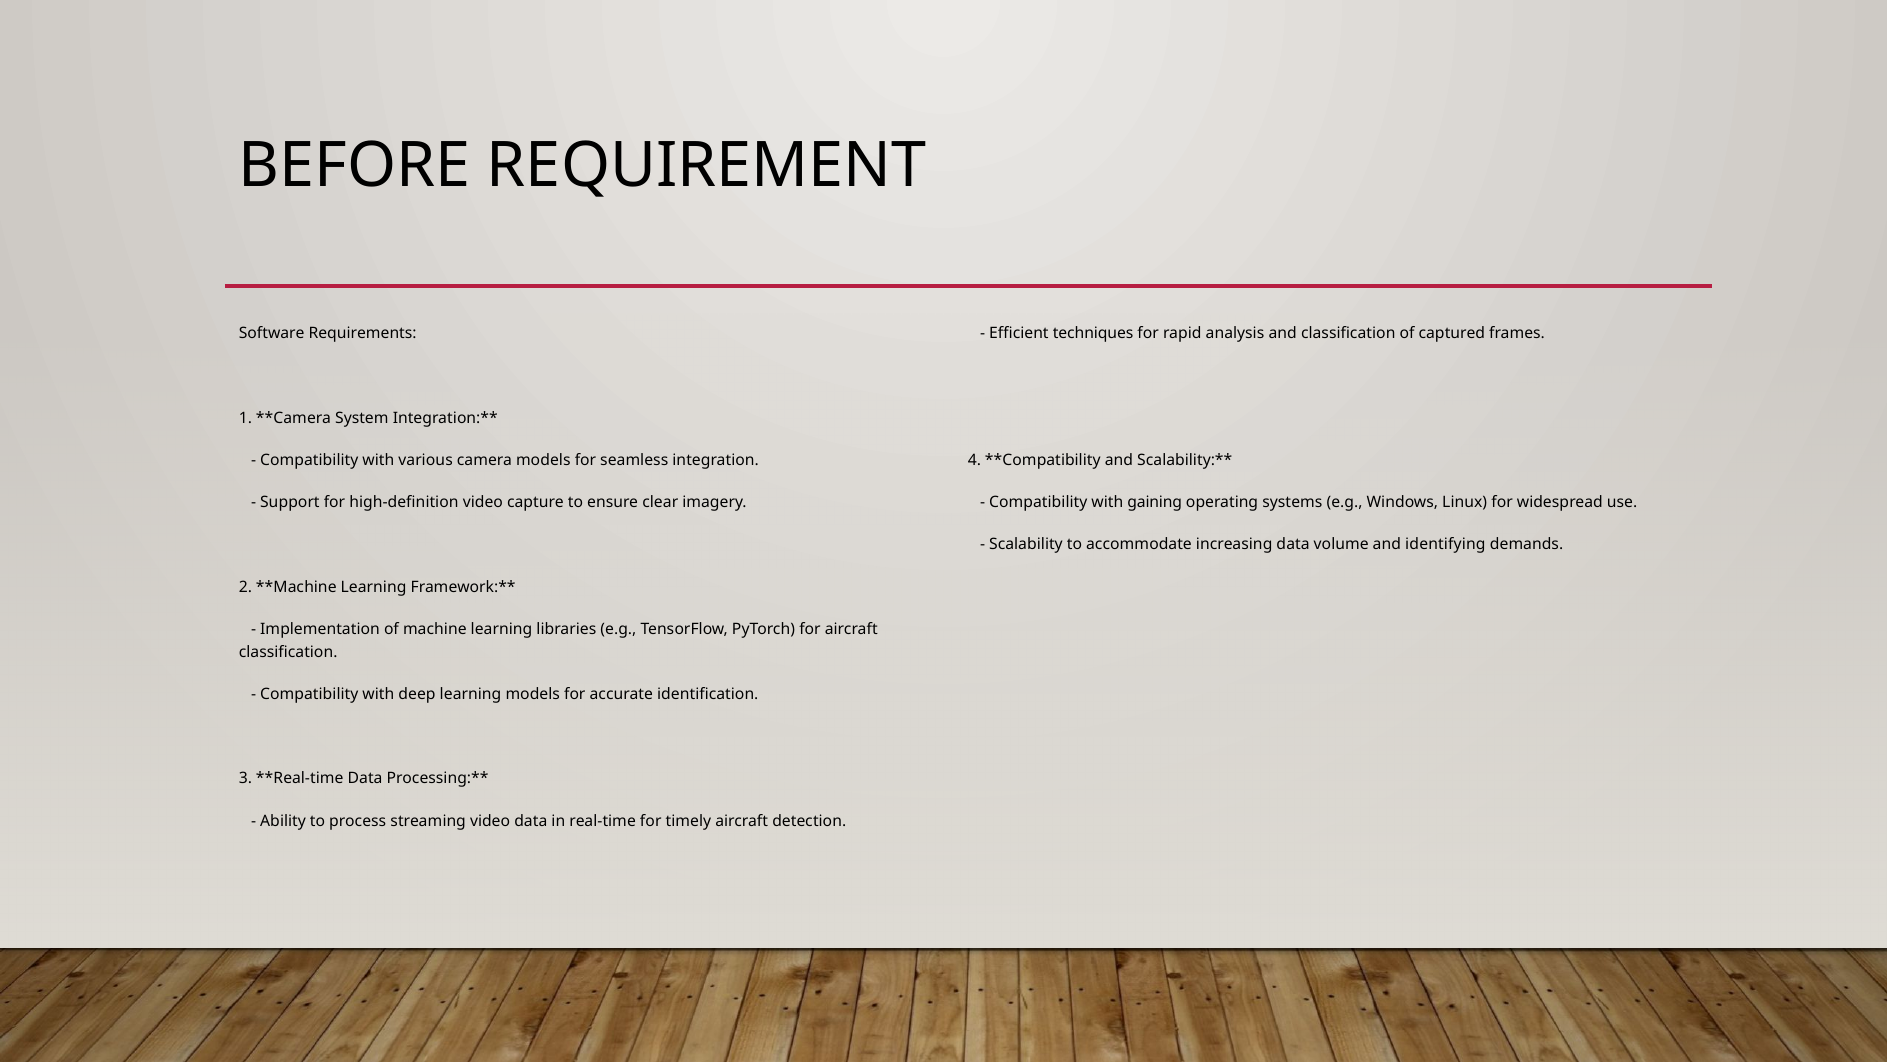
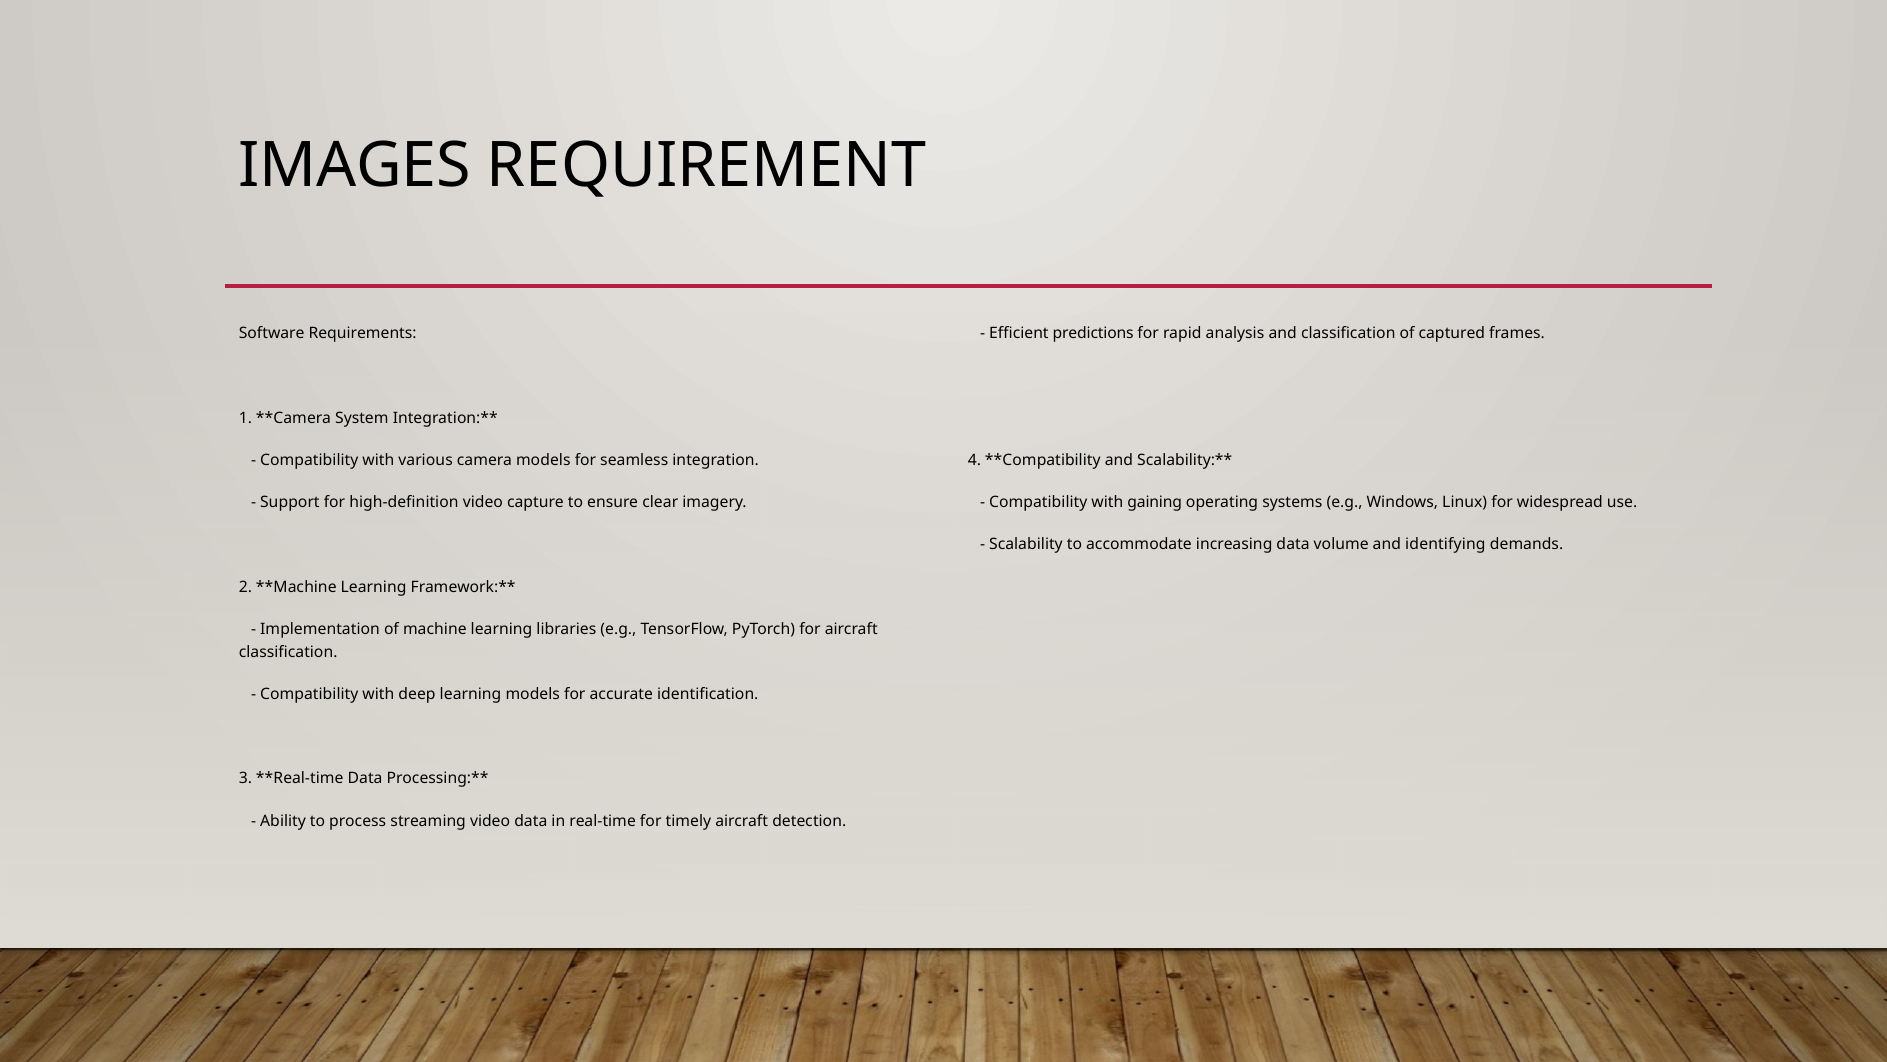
BEFORE: BEFORE -> IMAGES
techniques: techniques -> predictions
